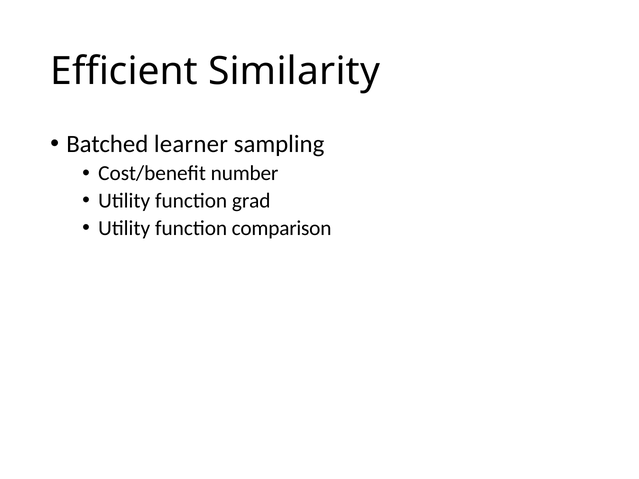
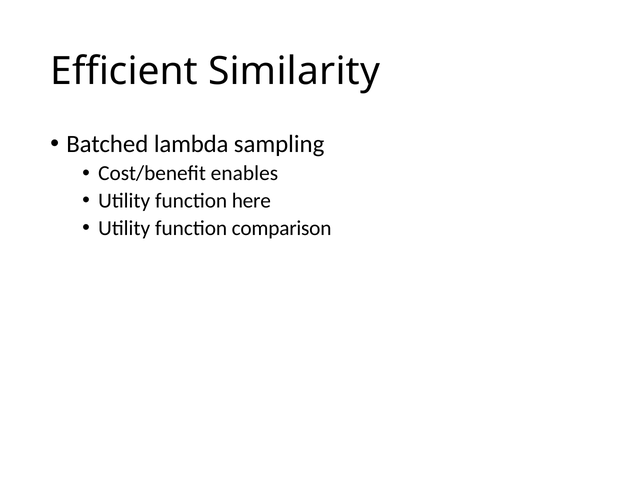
learner: learner -> lambda
number: number -> enables
grad: grad -> here
